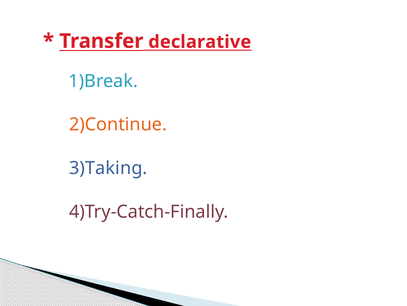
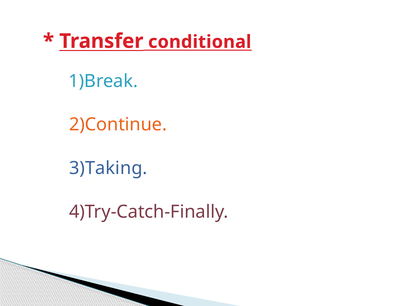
declarative: declarative -> conditional
